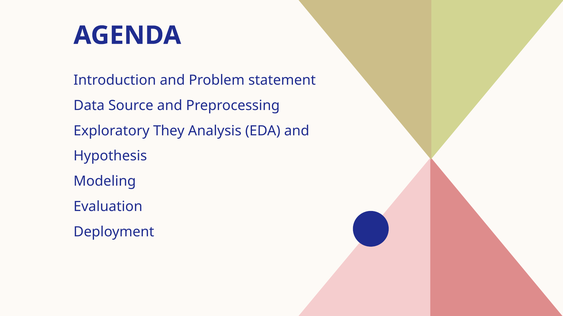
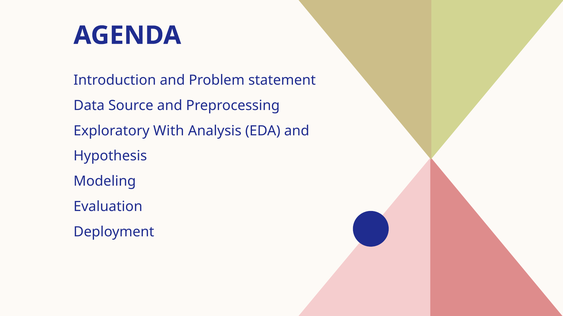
They: They -> With
